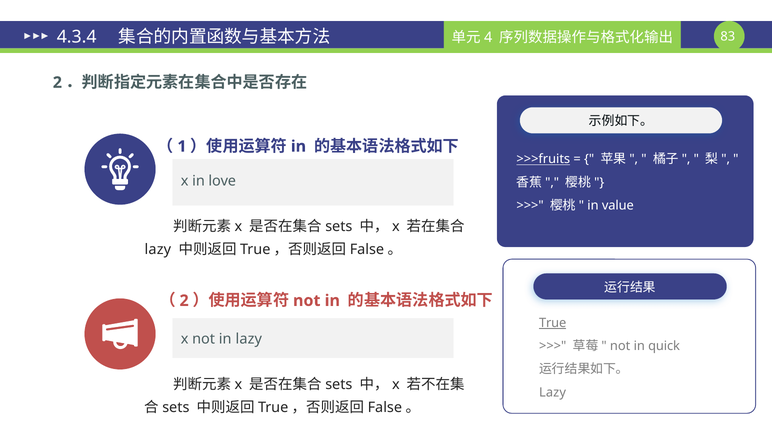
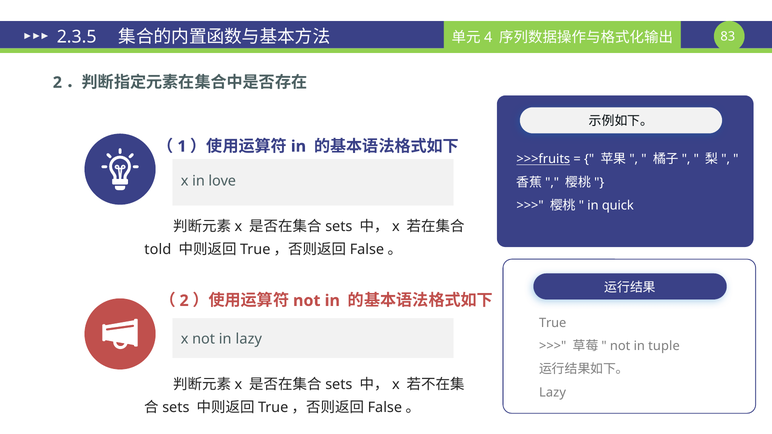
4.3.4: 4.3.4 -> 2.3.5
value: value -> quick
lazy at (158, 250): lazy -> told
True underline: present -> none
quick: quick -> tuple
